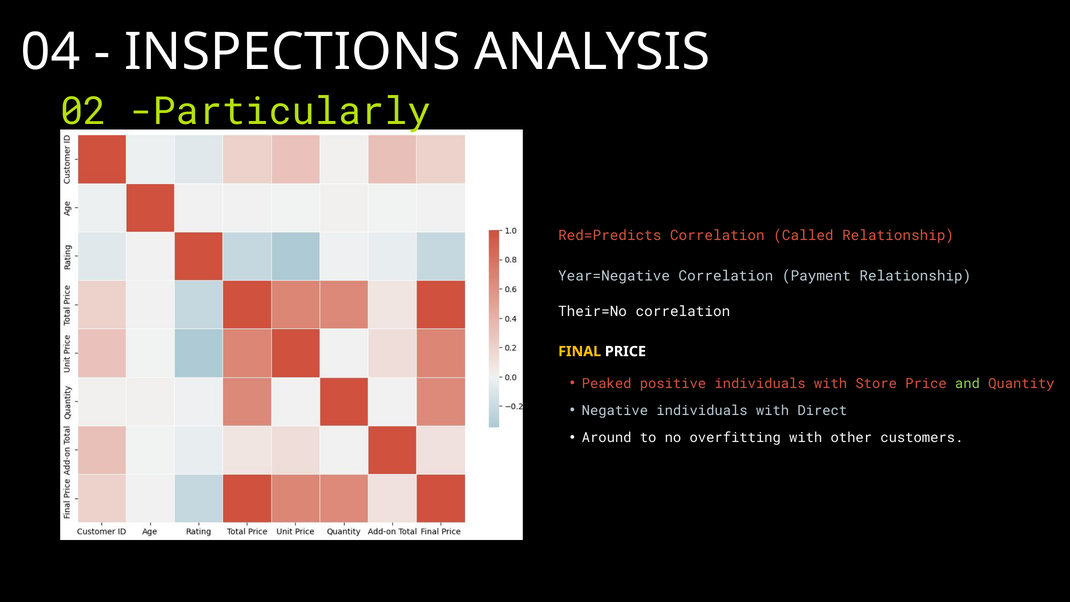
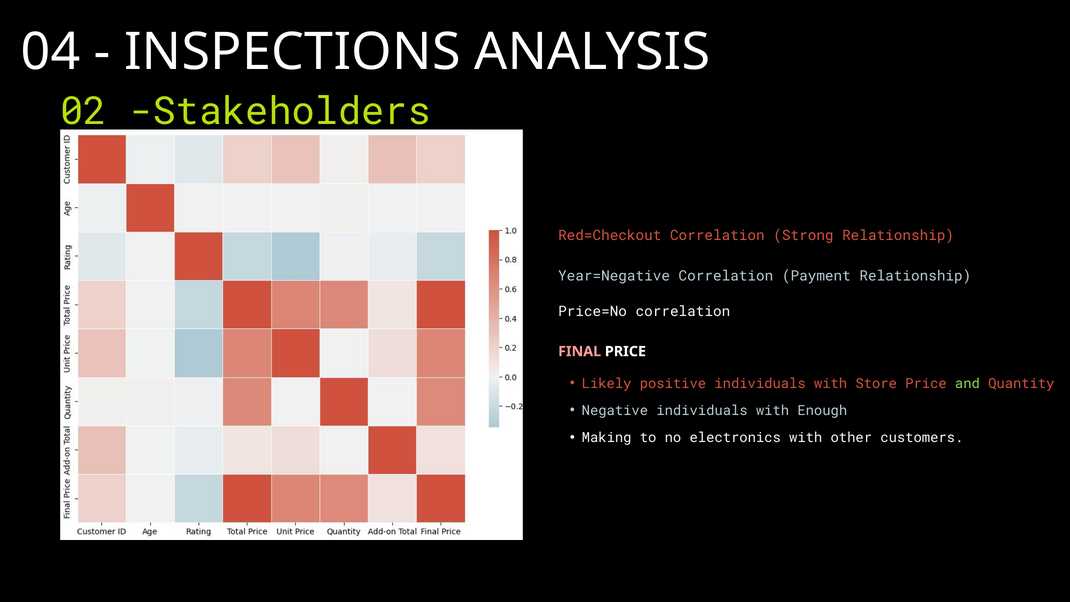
Particularly: Particularly -> Stakeholders
Red=Predicts: Red=Predicts -> Red=Checkout
Called: Called -> Strong
Their=No: Their=No -> Price=No
FINAL colour: yellow -> pink
Peaked: Peaked -> Likely
Direct: Direct -> Enough
Around: Around -> Making
overfitting: overfitting -> electronics
